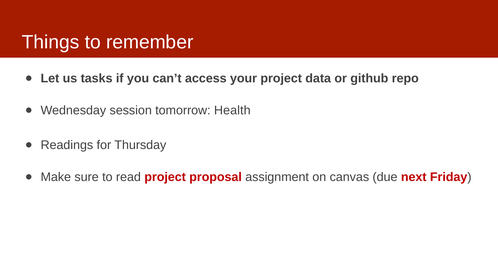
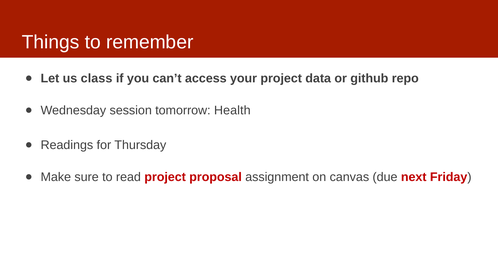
tasks: tasks -> class
